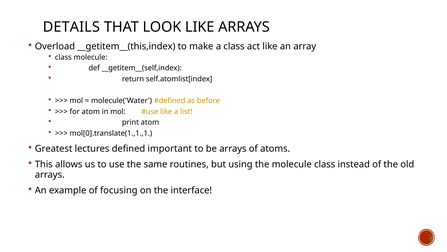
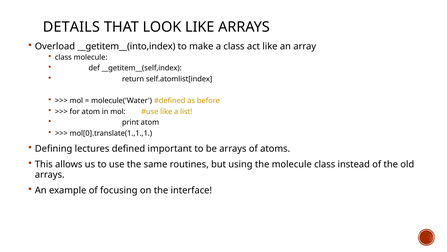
__getitem__(this,index: __getitem__(this,index -> __getitem__(into,index
Greatest: Greatest -> Defining
